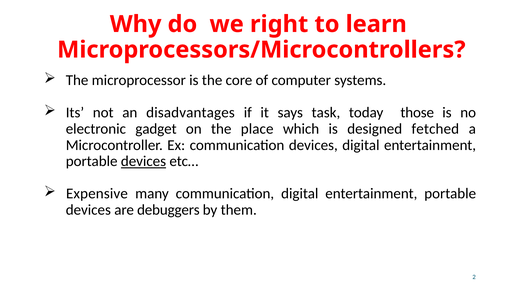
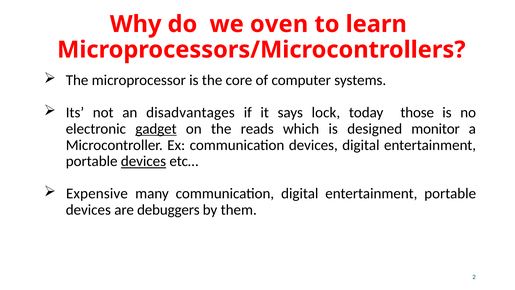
right: right -> oven
task: task -> lock
gadget underline: none -> present
place: place -> reads
fetched: fetched -> monitor
